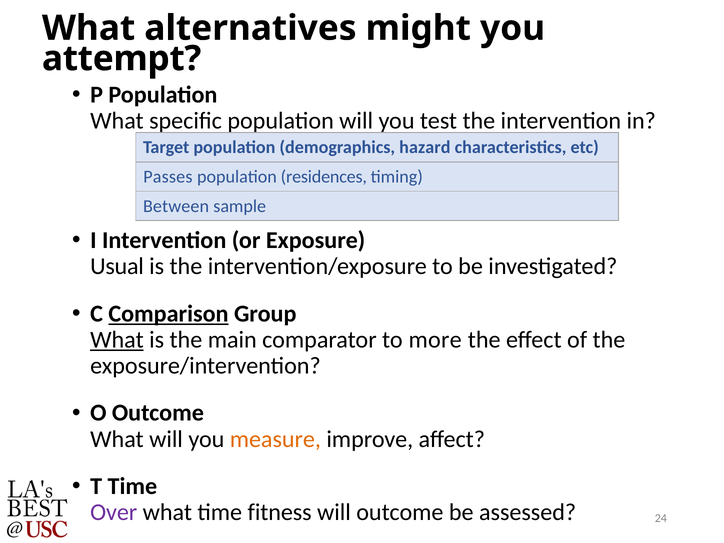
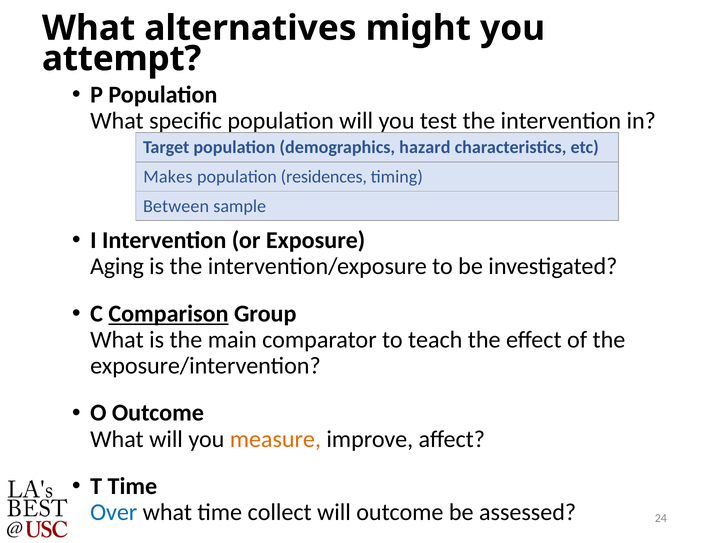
Passes: Passes -> Makes
Usual: Usual -> Aging
What at (117, 340) underline: present -> none
more: more -> teach
Over colour: purple -> blue
fitness: fitness -> collect
